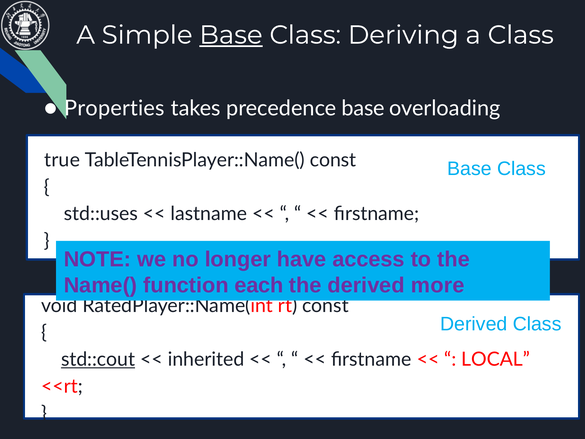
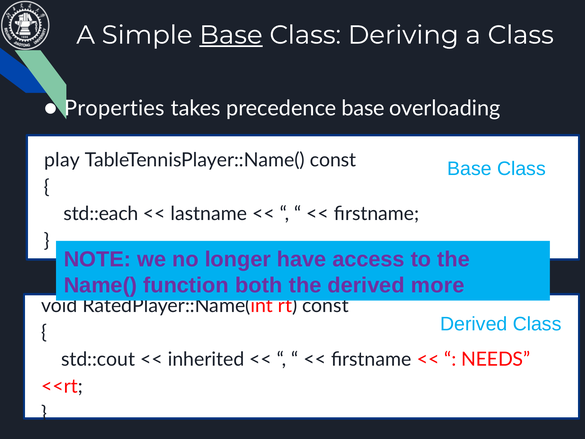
true: true -> play
std::uses: std::uses -> std::each
each: each -> both
std::cout underline: present -> none
LOCAL: LOCAL -> NEEDS
